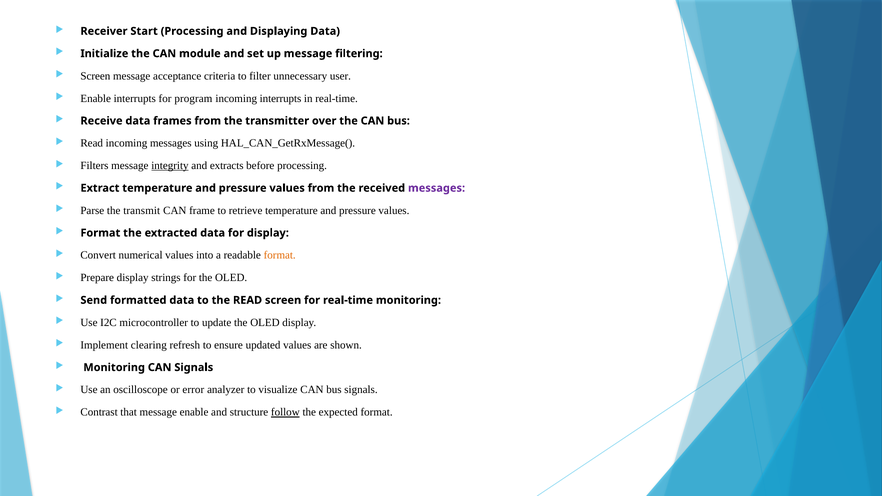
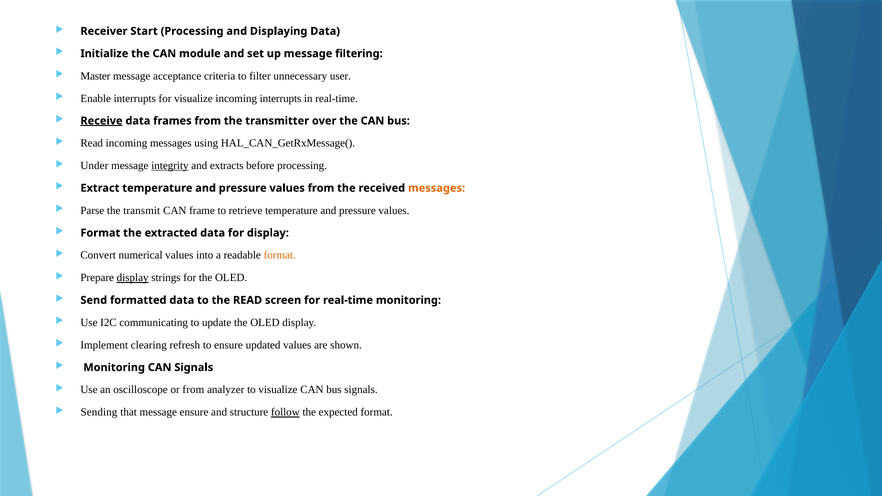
Screen at (95, 76): Screen -> Master
for program: program -> visualize
Receive underline: none -> present
Filters: Filters -> Under
messages at (437, 188) colour: purple -> orange
display at (133, 278) underline: none -> present
microcontroller: microcontroller -> communicating
or error: error -> from
Contrast: Contrast -> Sending
message enable: enable -> ensure
